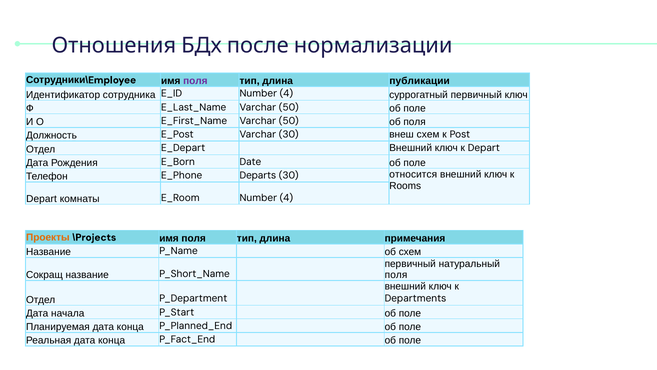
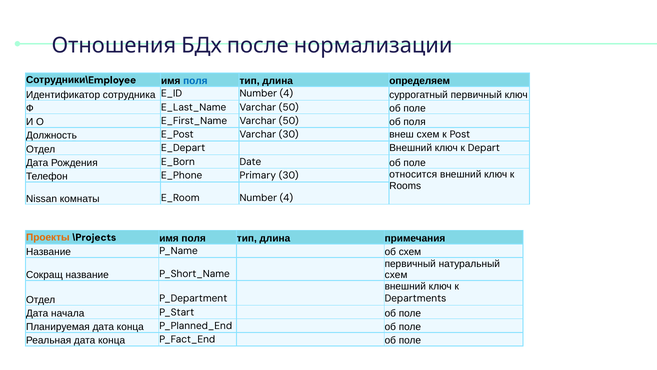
поля at (195, 81) colour: purple -> blue
публикации: публикации -> определяем
Departs: Departs -> Primary
Depart at (41, 199): Depart -> Nissan
поля at (396, 275): поля -> схем
